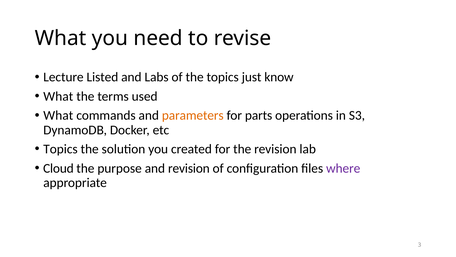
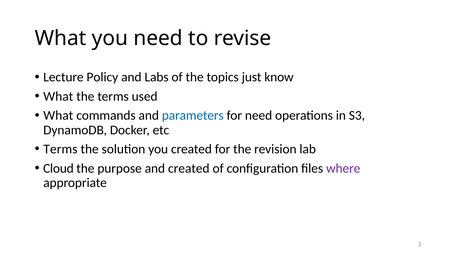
Listed: Listed -> Policy
parameters colour: orange -> blue
for parts: parts -> need
Topics at (60, 149): Topics -> Terms
and revision: revision -> created
